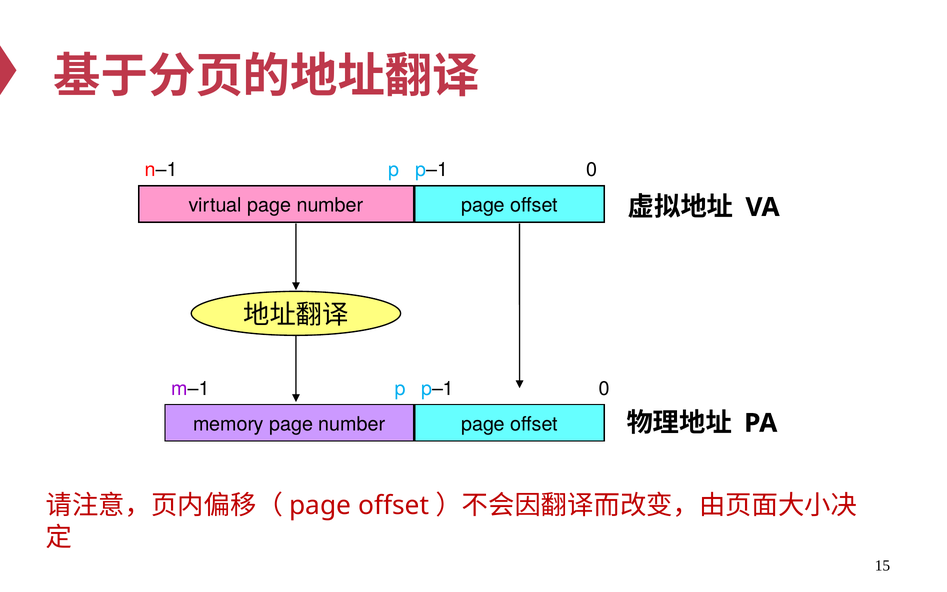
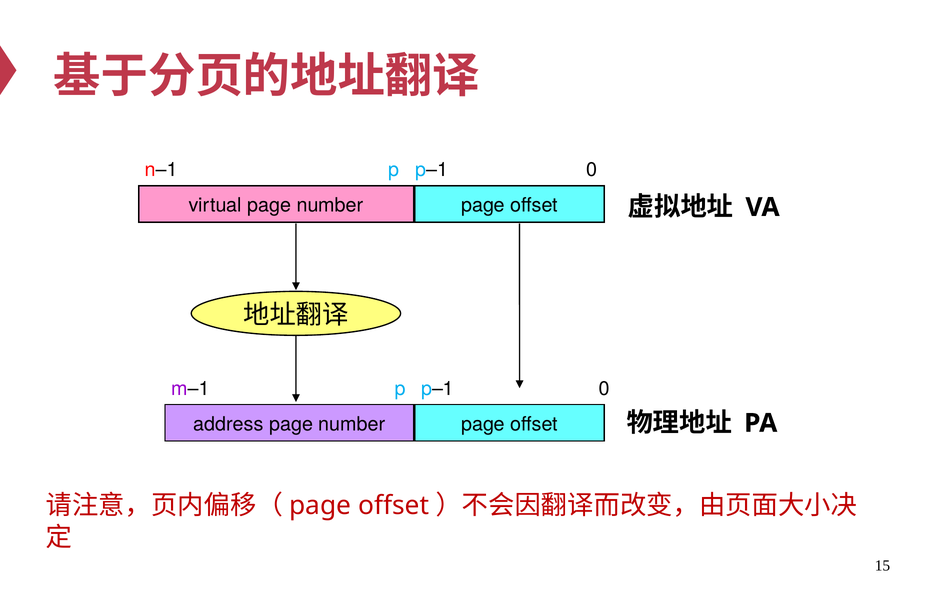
memory: memory -> address
